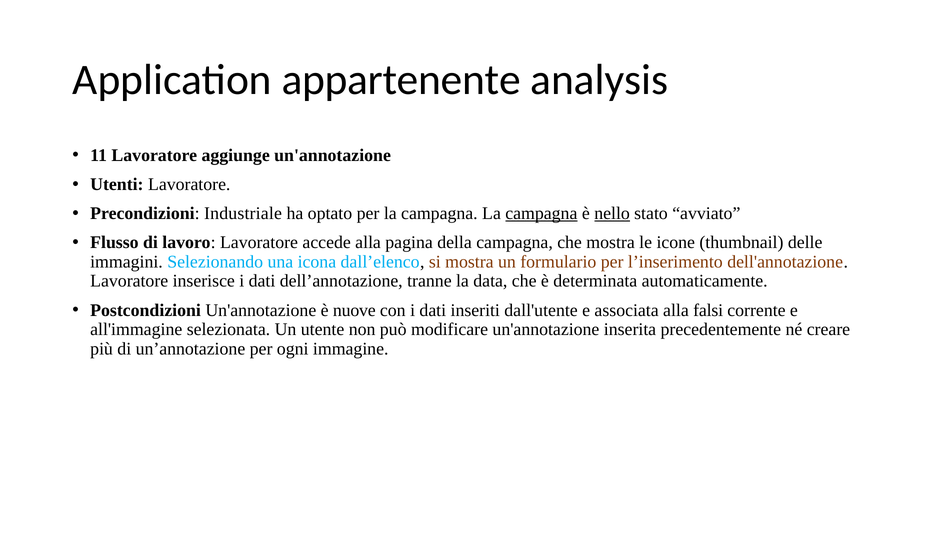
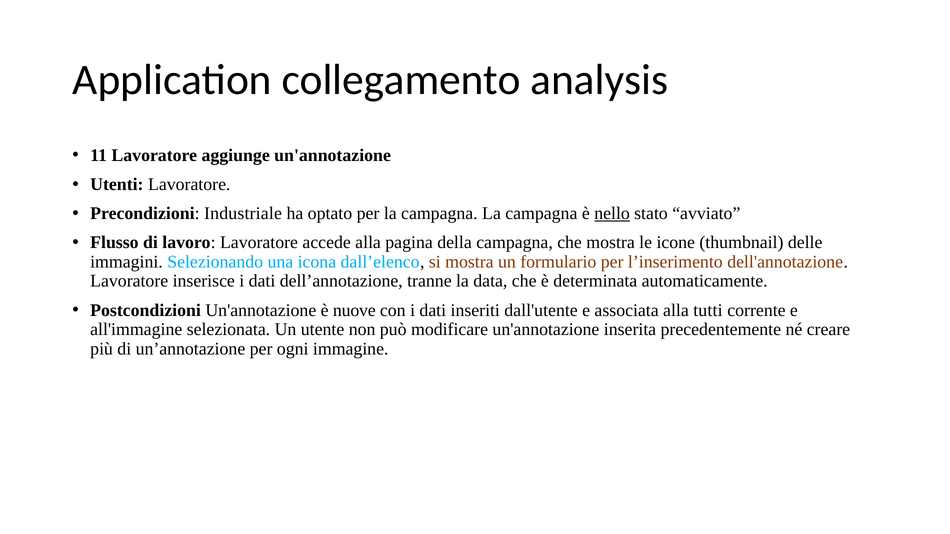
appartenente: appartenente -> collegamento
campagna at (541, 214) underline: present -> none
falsi: falsi -> tutti
